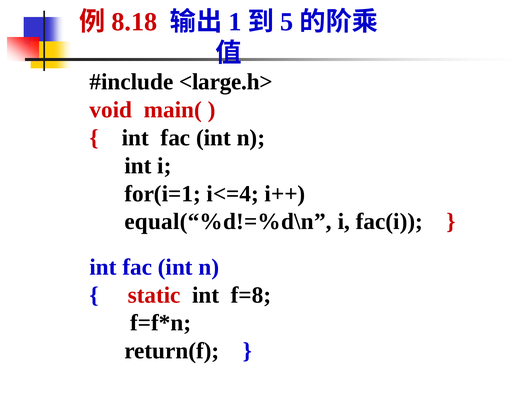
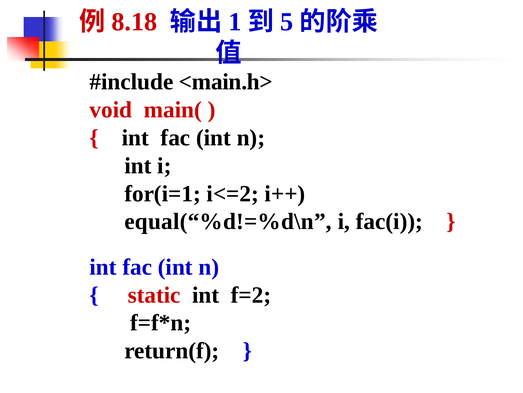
<large.h>: <large.h> -> <main.h>
i<=4: i<=4 -> i<=2
f=8: f=8 -> f=2
